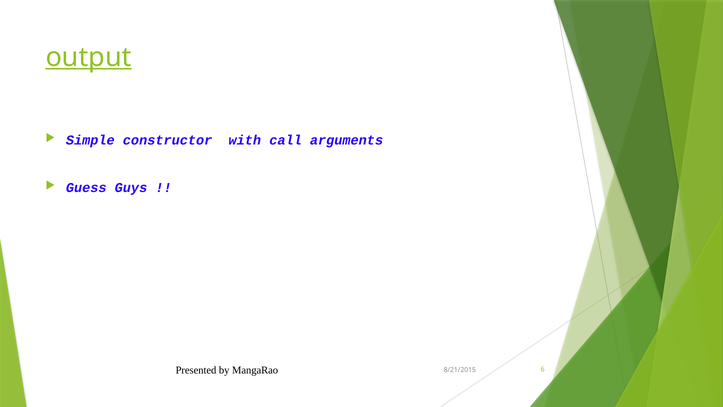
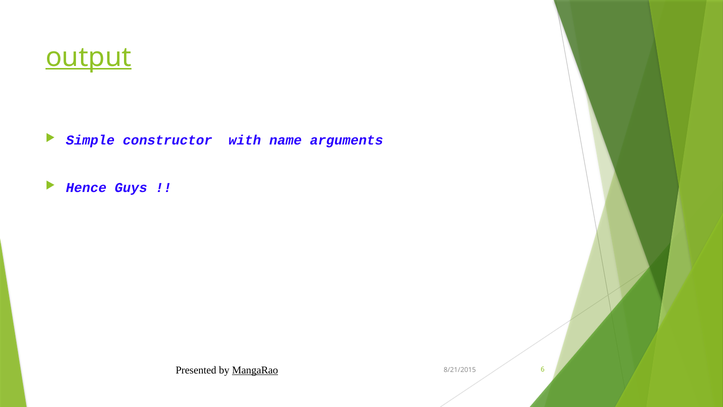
call: call -> name
Guess: Guess -> Hence
MangaRao underline: none -> present
